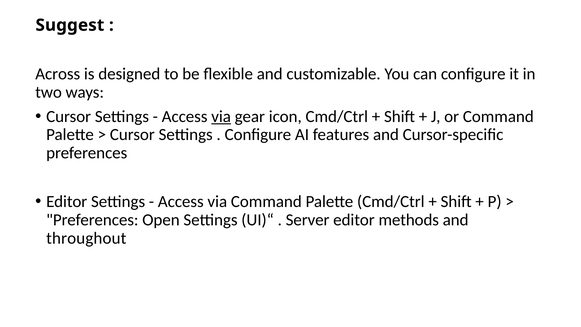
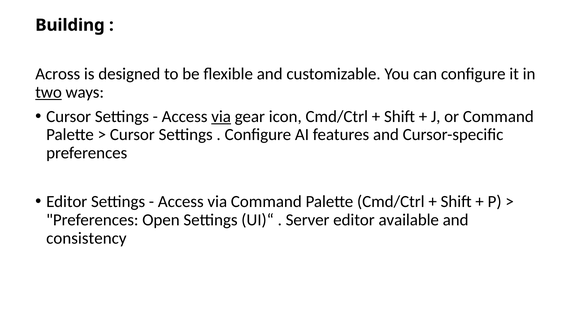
Suggest: Suggest -> Building
two underline: none -> present
methods: methods -> available
throughout: throughout -> consistency
